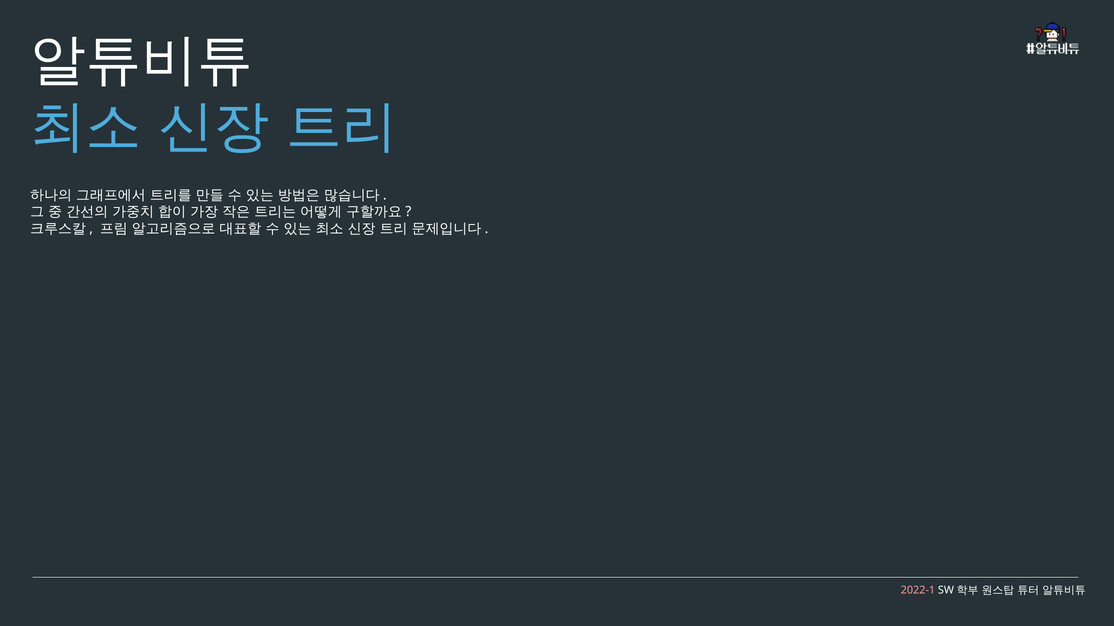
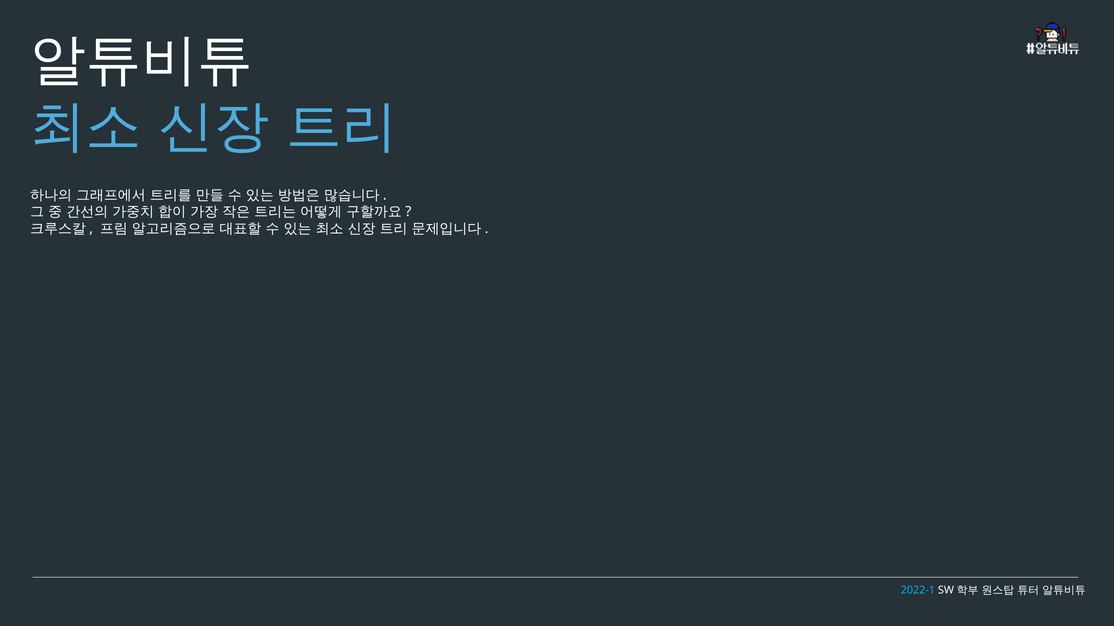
2022-1 colour: pink -> light blue
